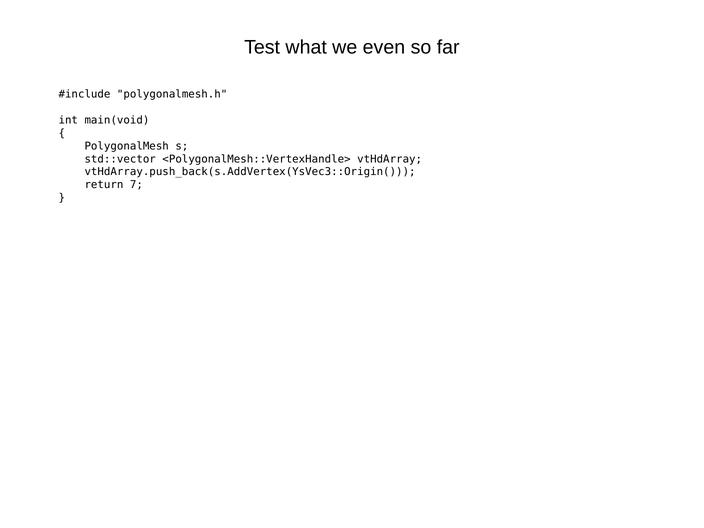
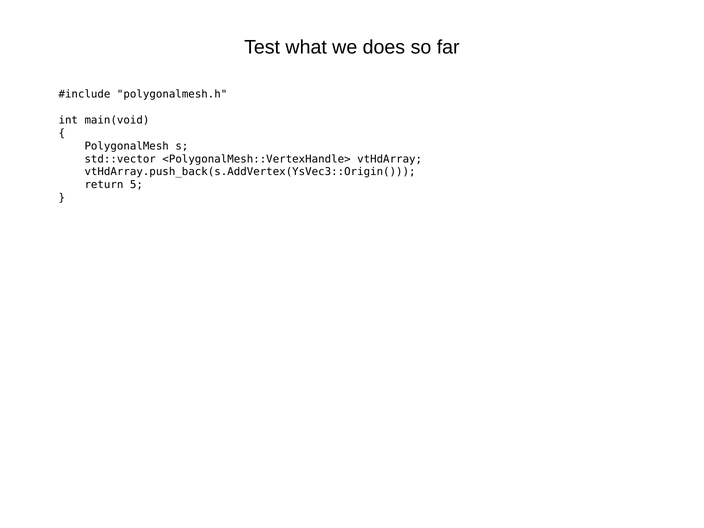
even: even -> does
7: 7 -> 5
